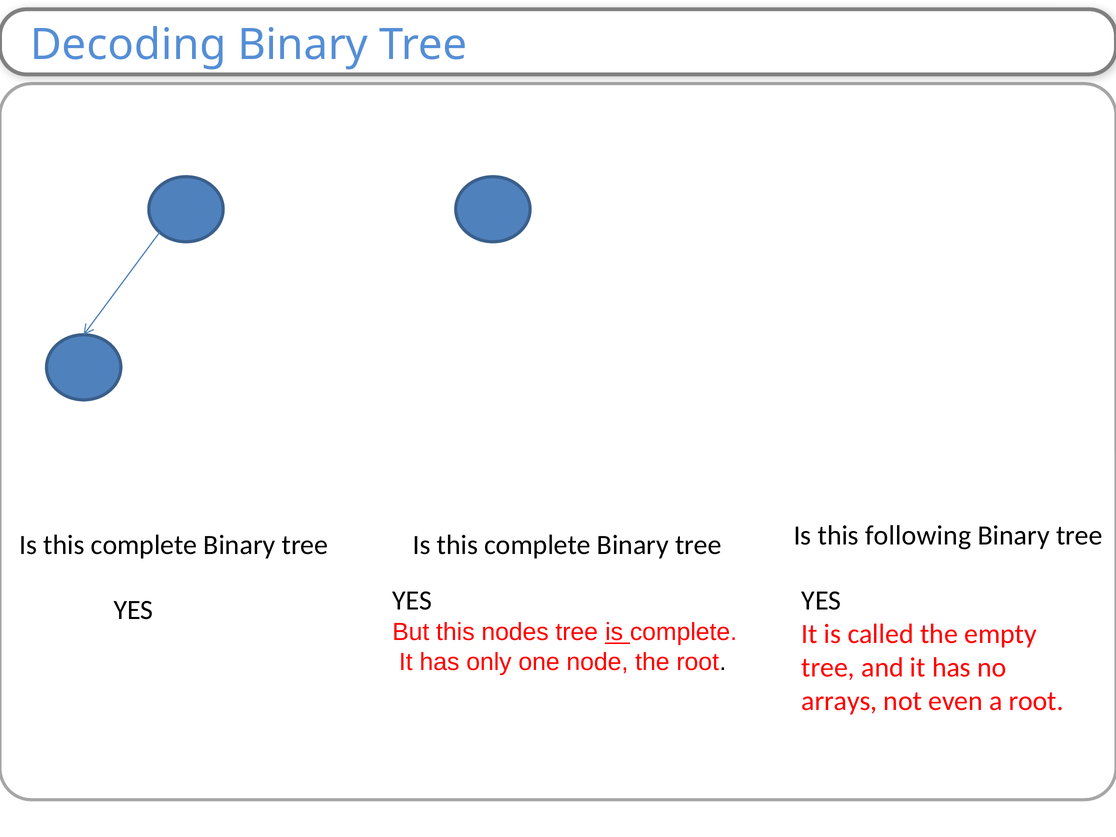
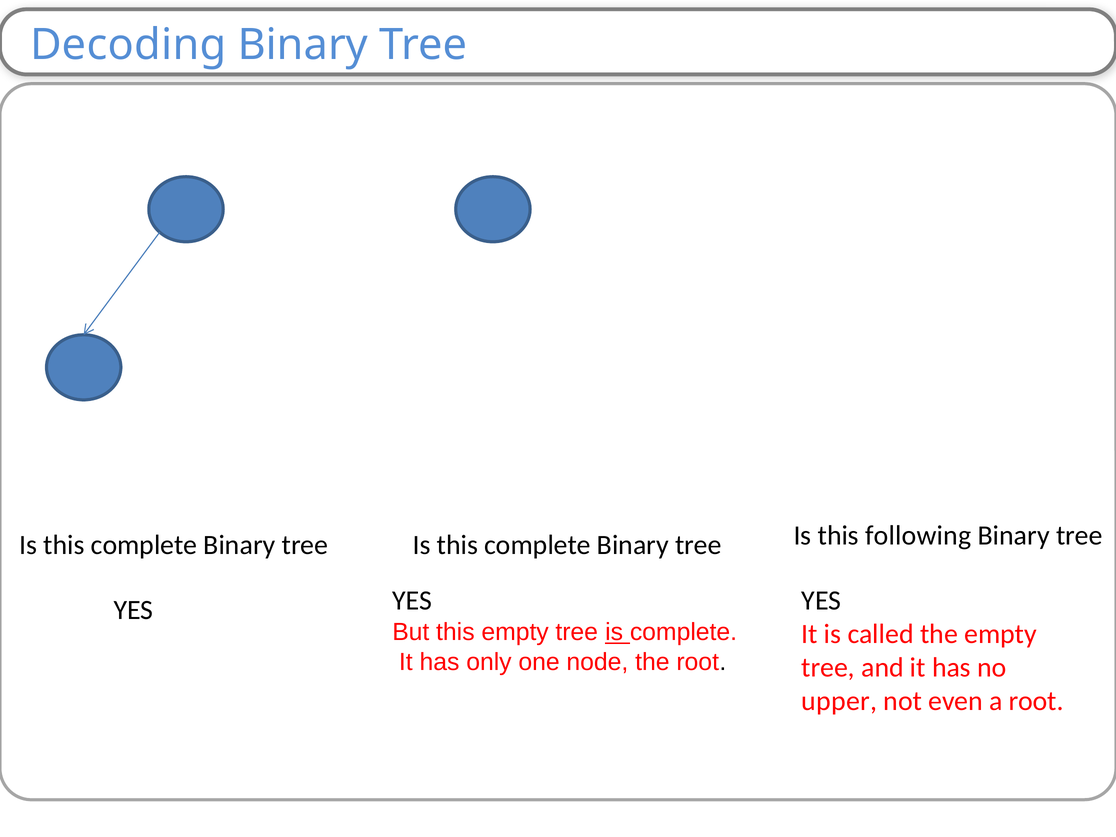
this nodes: nodes -> empty
arrays: arrays -> upper
